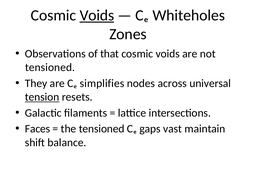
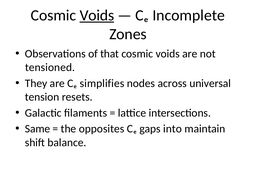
Whiteholes: Whiteholes -> Incomplete
tension underline: present -> none
Faces: Faces -> Same
the tensioned: tensioned -> opposites
vast: vast -> into
